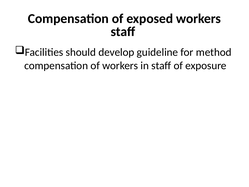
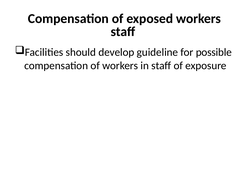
method: method -> possible
